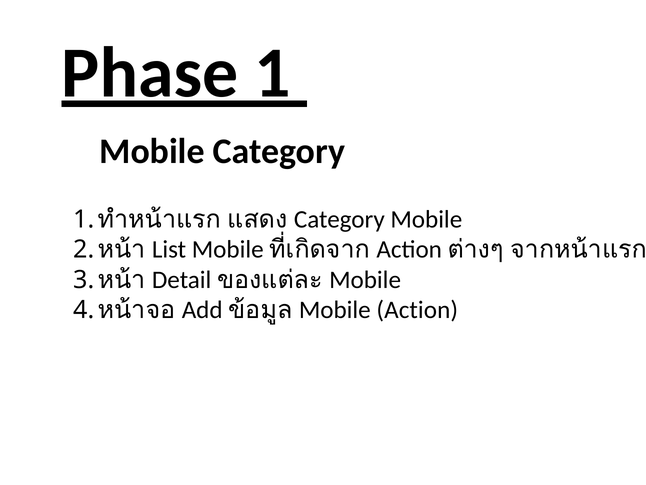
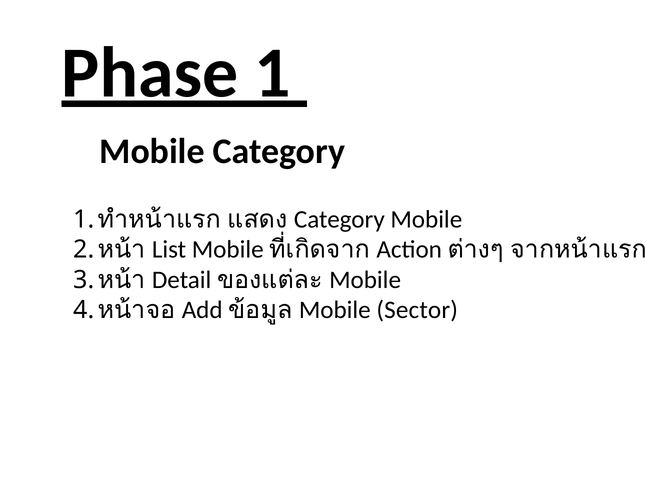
Mobile Action: Action -> Sector
